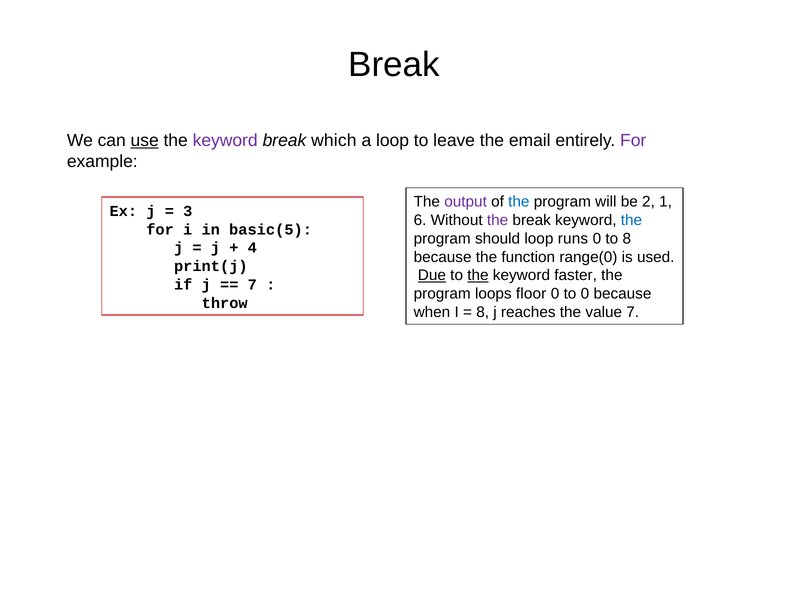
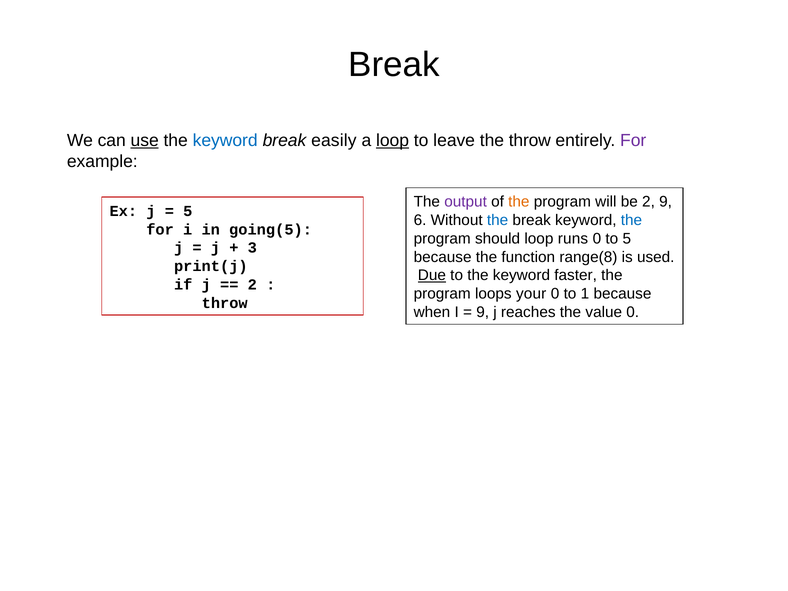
keyword at (225, 140) colour: purple -> blue
which: which -> easily
loop at (393, 140) underline: none -> present
the email: email -> throw
the at (519, 202) colour: blue -> orange
2 1: 1 -> 9
3 at (188, 211): 3 -> 5
the at (498, 220) colour: purple -> blue
basic(5: basic(5 -> going(5
to 8: 8 -> 5
4: 4 -> 3
range(0: range(0 -> range(8
the at (478, 275) underline: present -> none
7 at (252, 285): 7 -> 2
floor: floor -> your
to 0: 0 -> 1
8 at (483, 312): 8 -> 9
value 7: 7 -> 0
